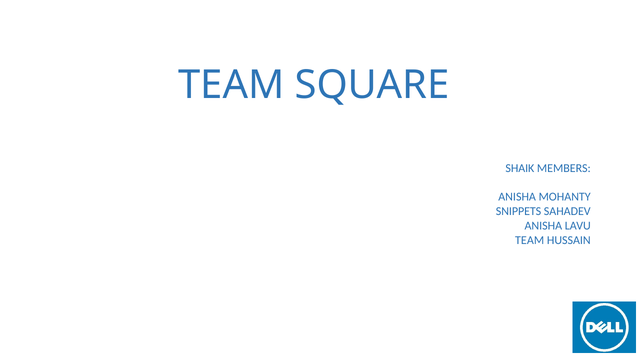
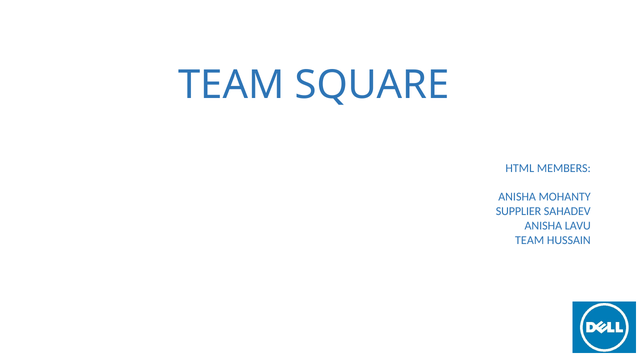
SHAIK: SHAIK -> HTML
SNIPPETS: SNIPPETS -> SUPPLIER
